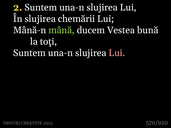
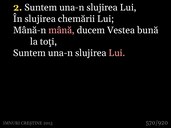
mână colour: light green -> pink
